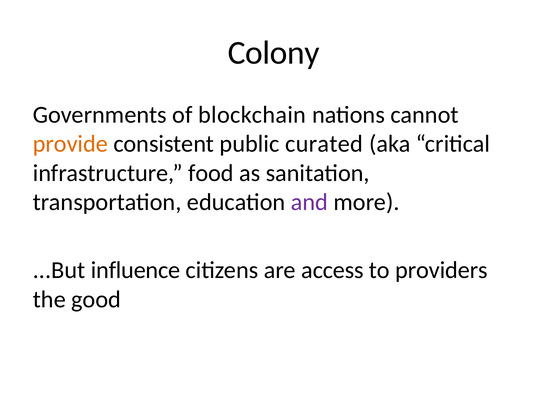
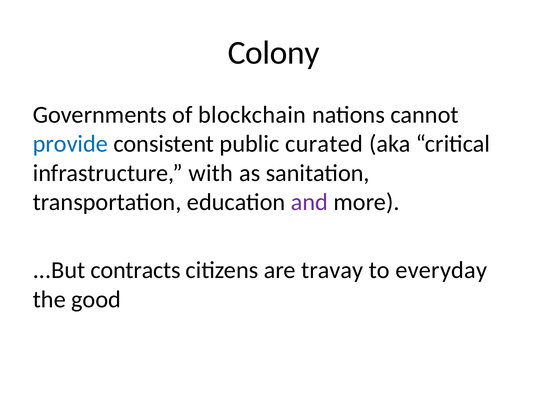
provide colour: orange -> blue
food: food -> with
influence: influence -> contracts
access: access -> travay
providers: providers -> everyday
